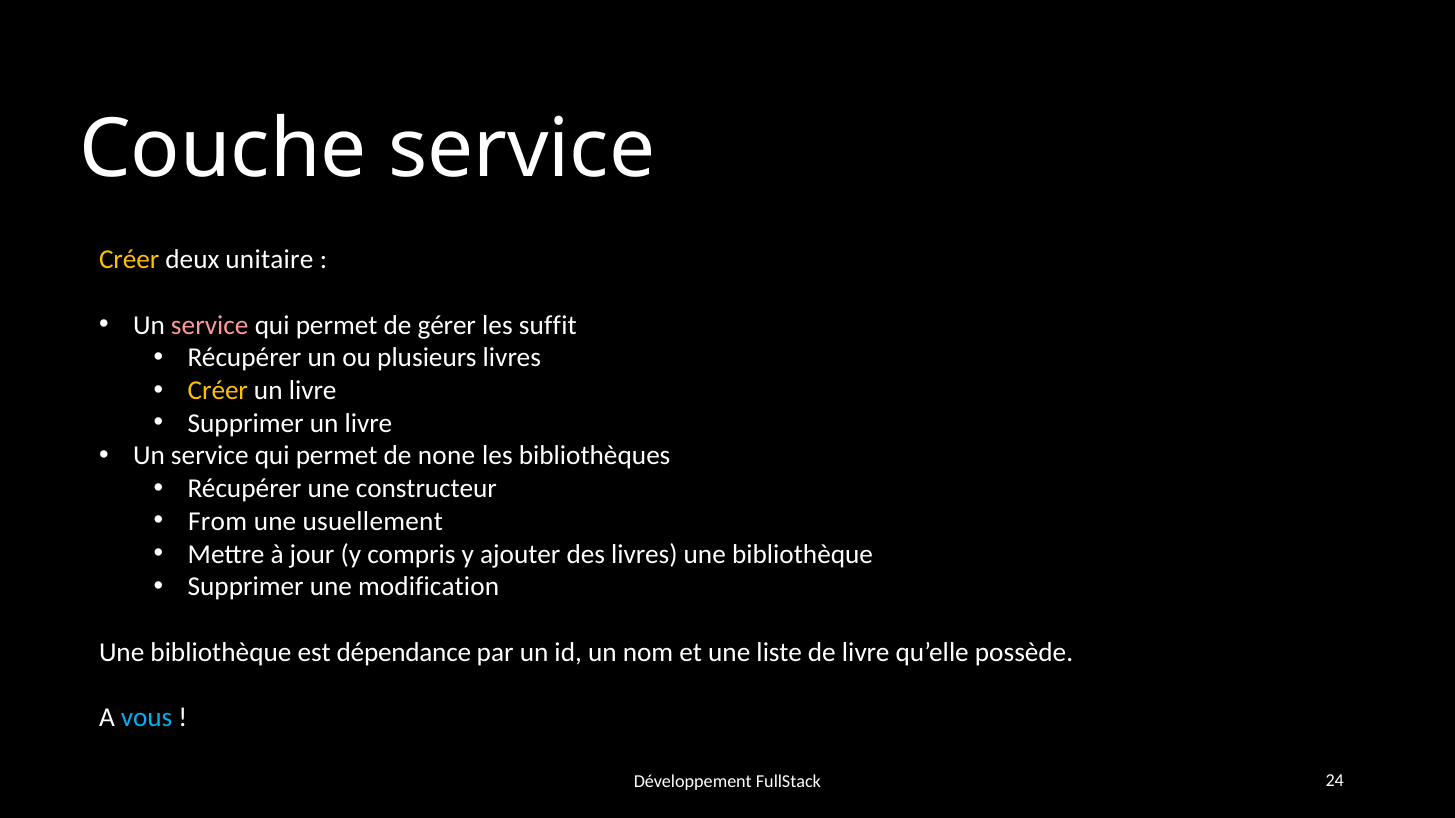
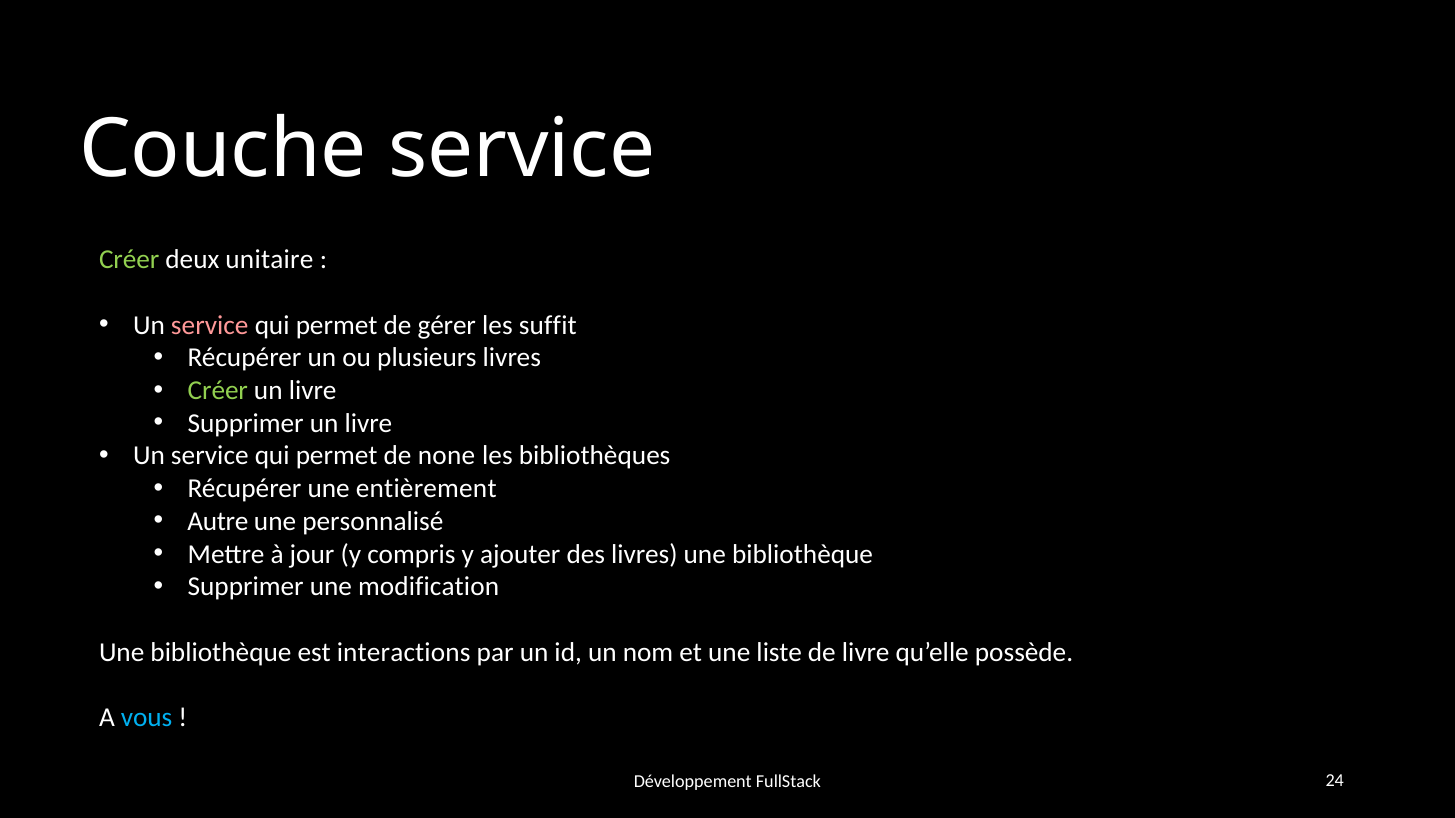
Créer at (129, 260) colour: yellow -> light green
Créer at (218, 391) colour: yellow -> light green
constructeur: constructeur -> entièrement
From: From -> Autre
usuellement: usuellement -> personnalisé
dépendance: dépendance -> interactions
